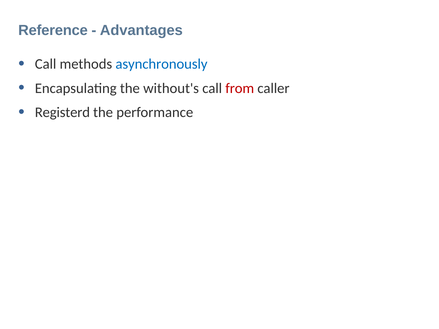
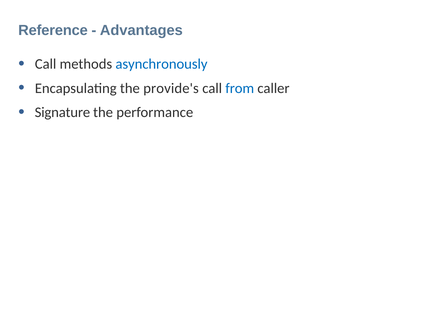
without's: without's -> provide's
from colour: red -> blue
Registerd: Registerd -> Signature
